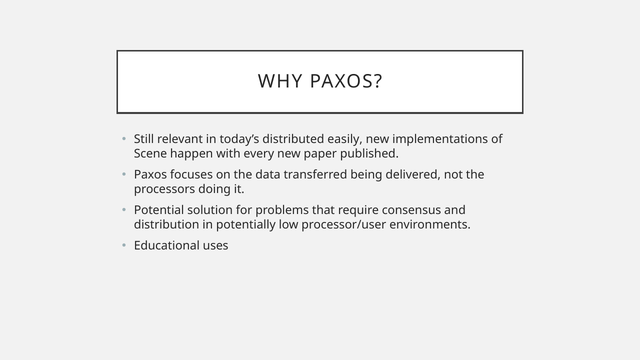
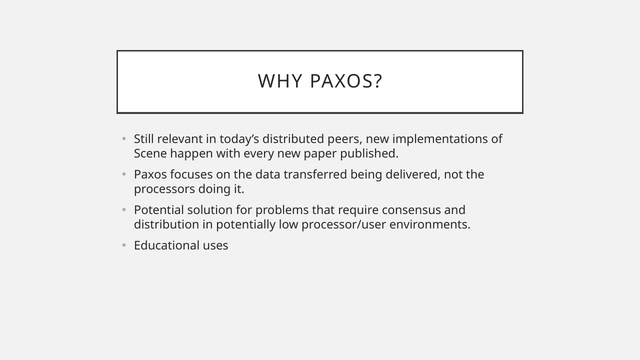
easily: easily -> peers
